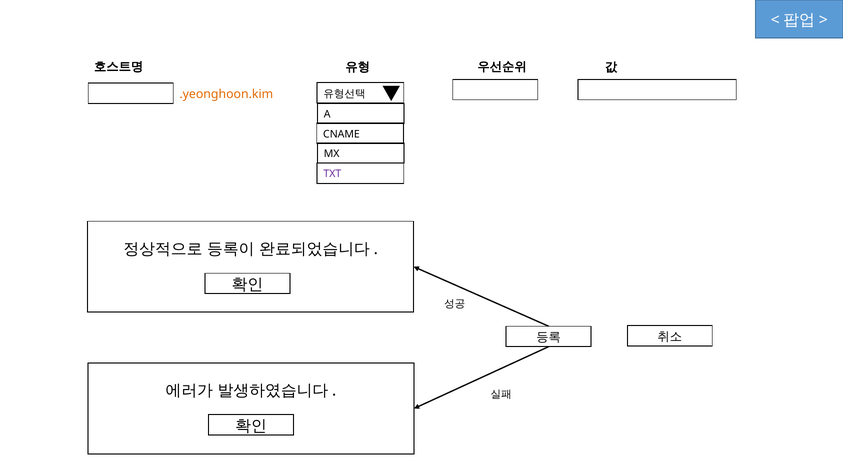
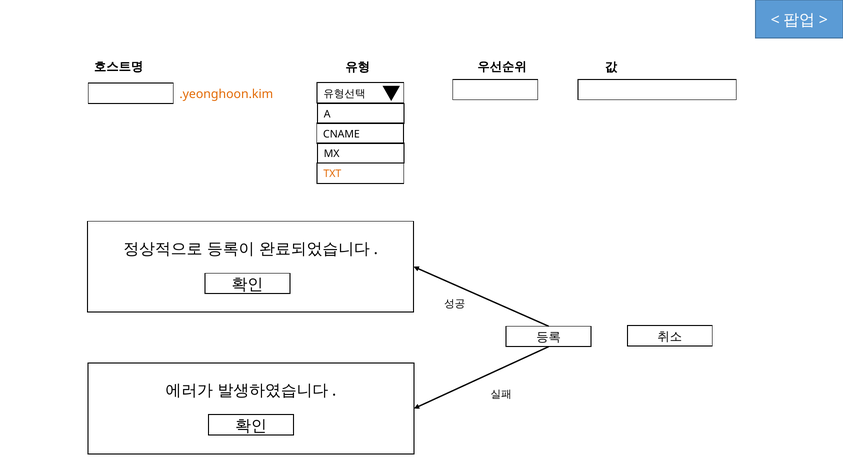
TXT colour: purple -> orange
